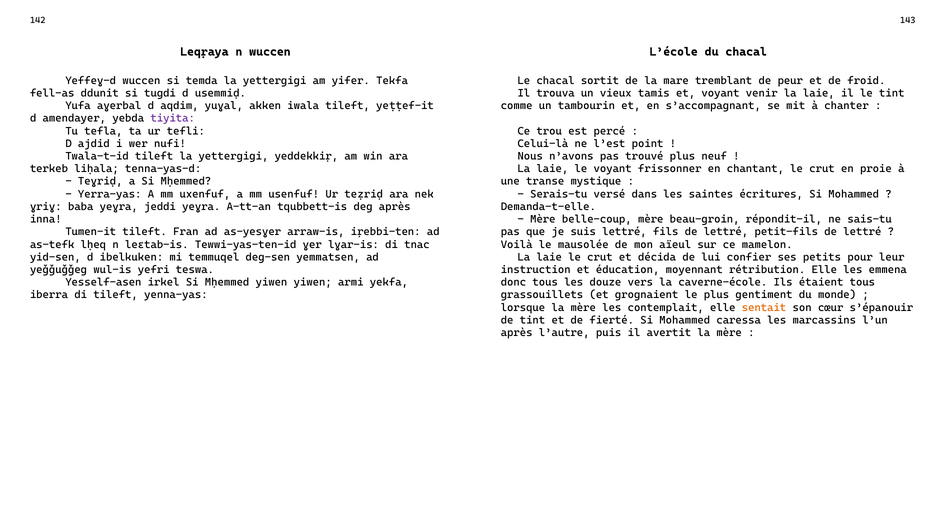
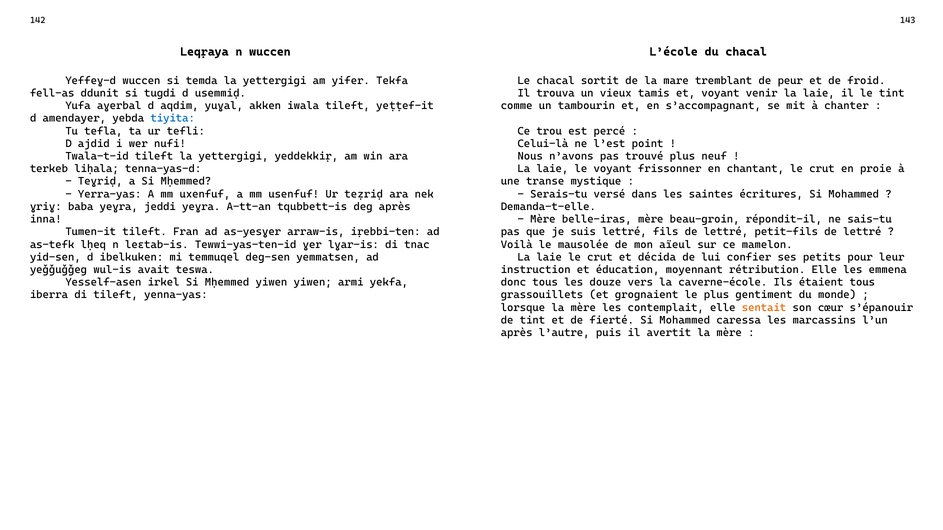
tiyita colour: purple -> blue
belle-coup: belle-coup -> belle-iras
yefri: yefri -> avait
